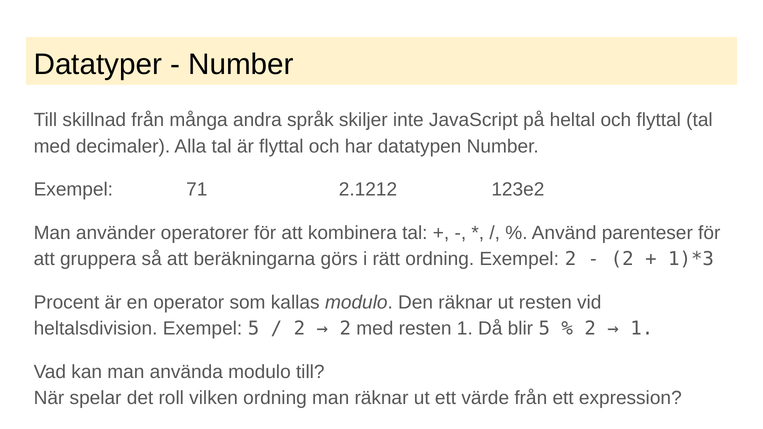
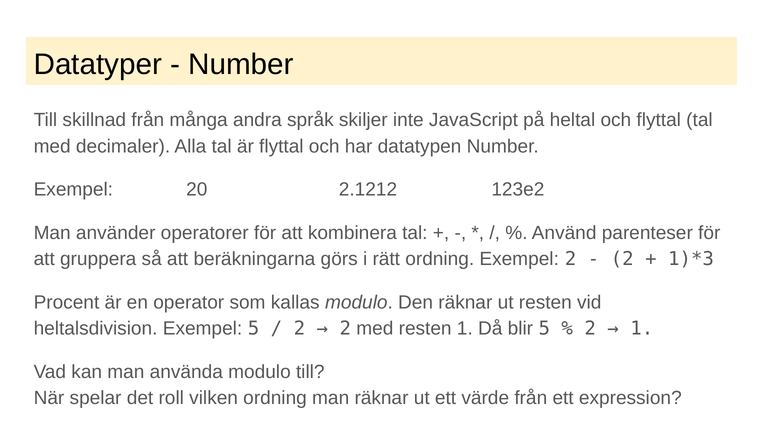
71: 71 -> 20
